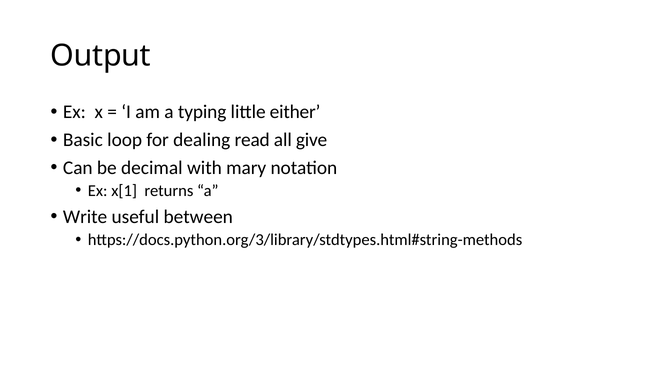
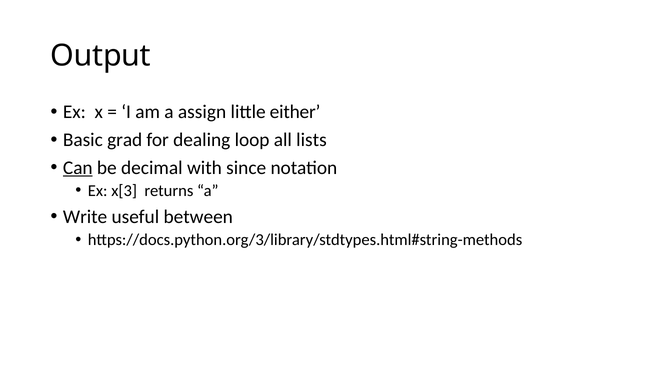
typing: typing -> assign
loop: loop -> grad
read: read -> loop
give: give -> lists
Can underline: none -> present
mary: mary -> since
x[1: x[1 -> x[3
